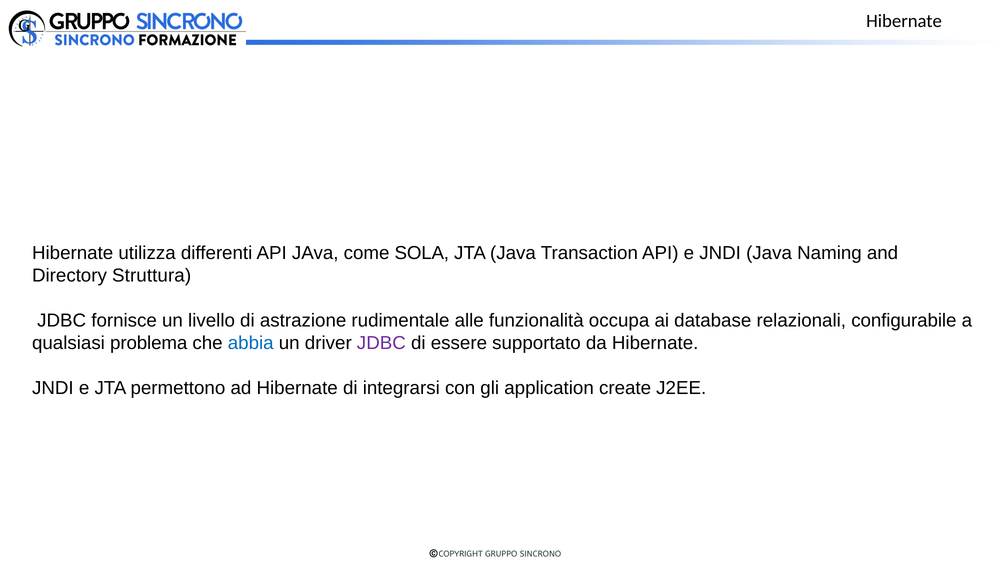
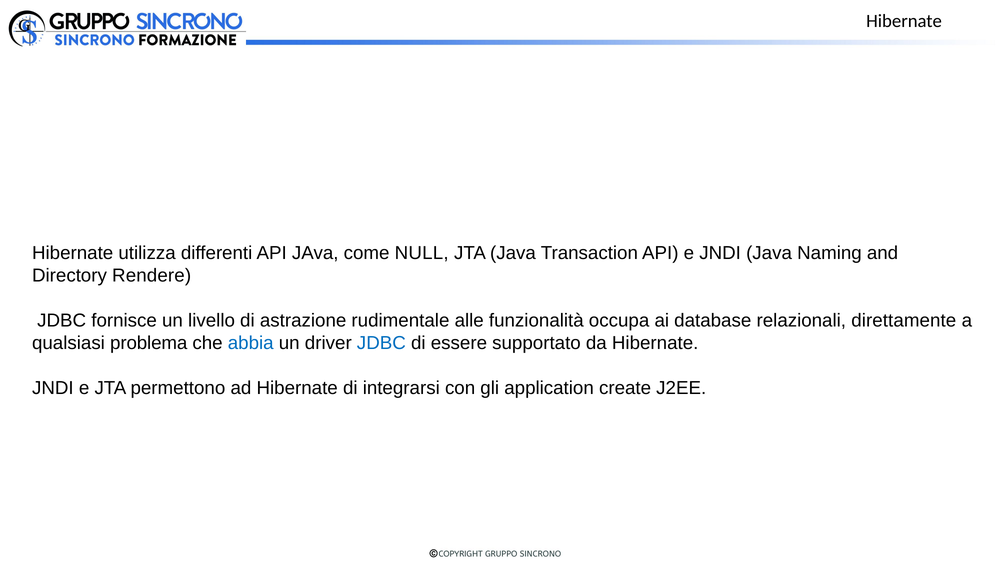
SOLA: SOLA -> NULL
Struttura: Struttura -> Rendere
configurabile: configurabile -> direttamente
JDBC at (381, 343) colour: purple -> blue
